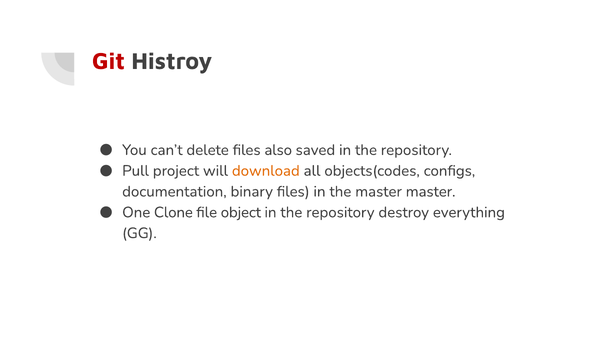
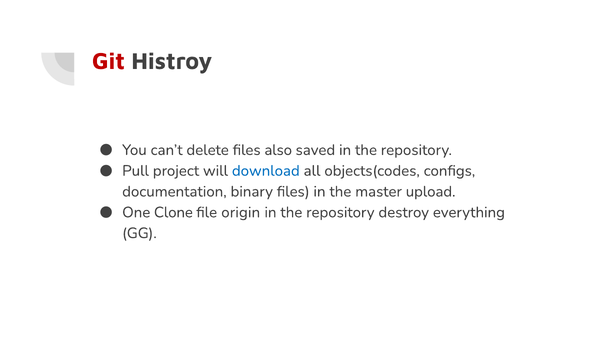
download colour: orange -> blue
master master: master -> upload
object: object -> origin
